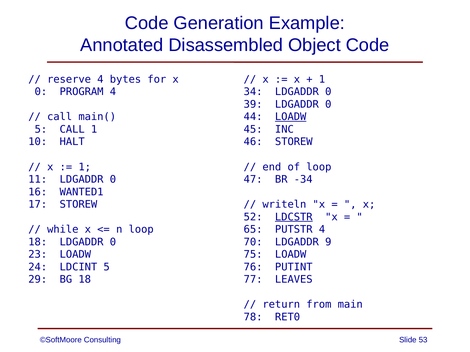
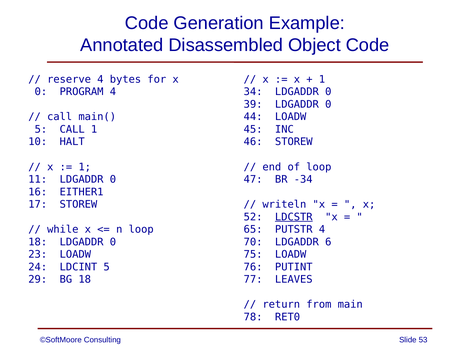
LOADW at (291, 117) underline: present -> none
WANTED1: WANTED1 -> EITHER1
9: 9 -> 6
